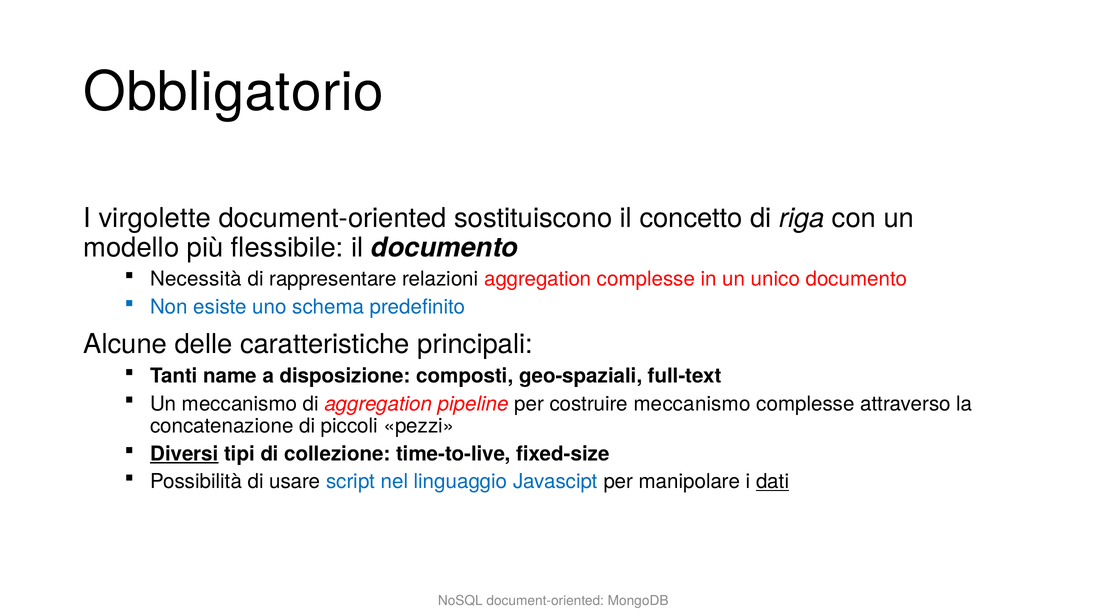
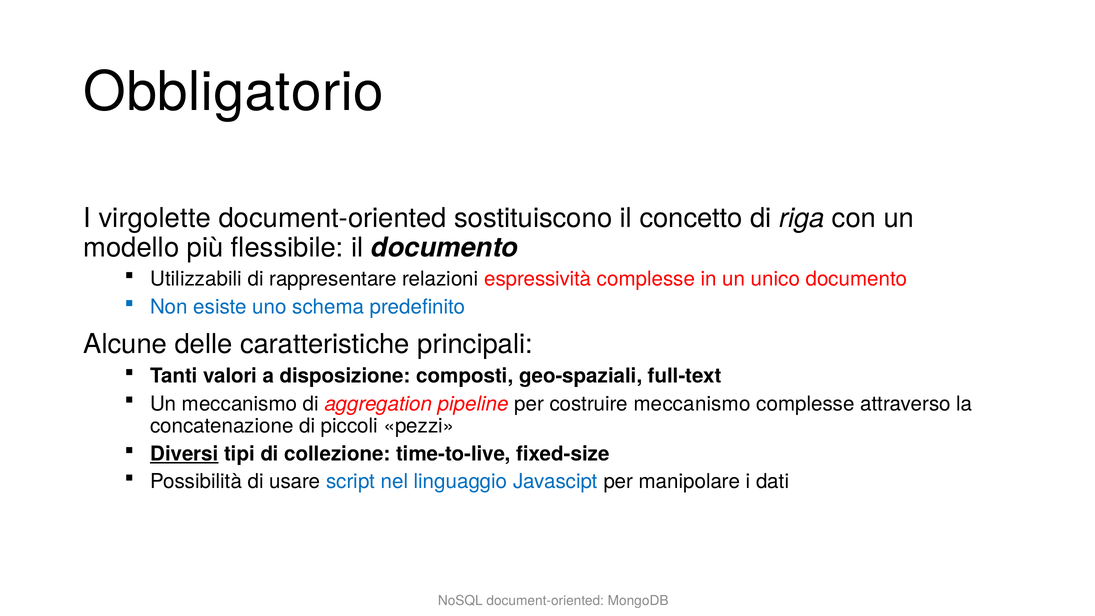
Necessità: Necessità -> Utilizzabili
relazioni aggregation: aggregation -> espressività
name: name -> valori
dati underline: present -> none
